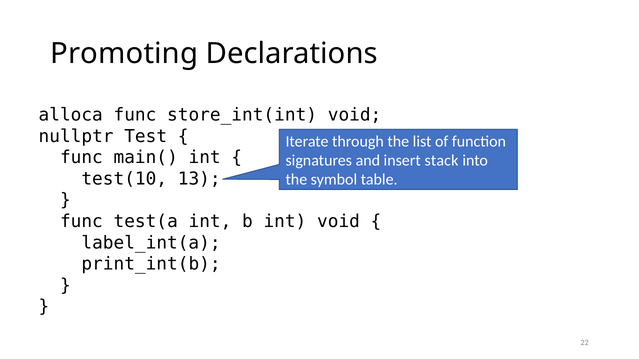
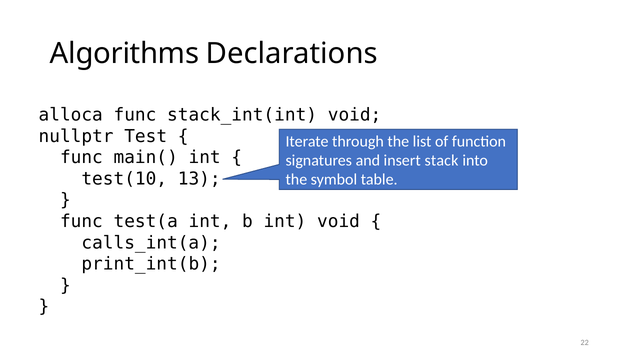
Promoting: Promoting -> Algorithms
store_int(int: store_int(int -> stack_int(int
label_int(a: label_int(a -> calls_int(a
